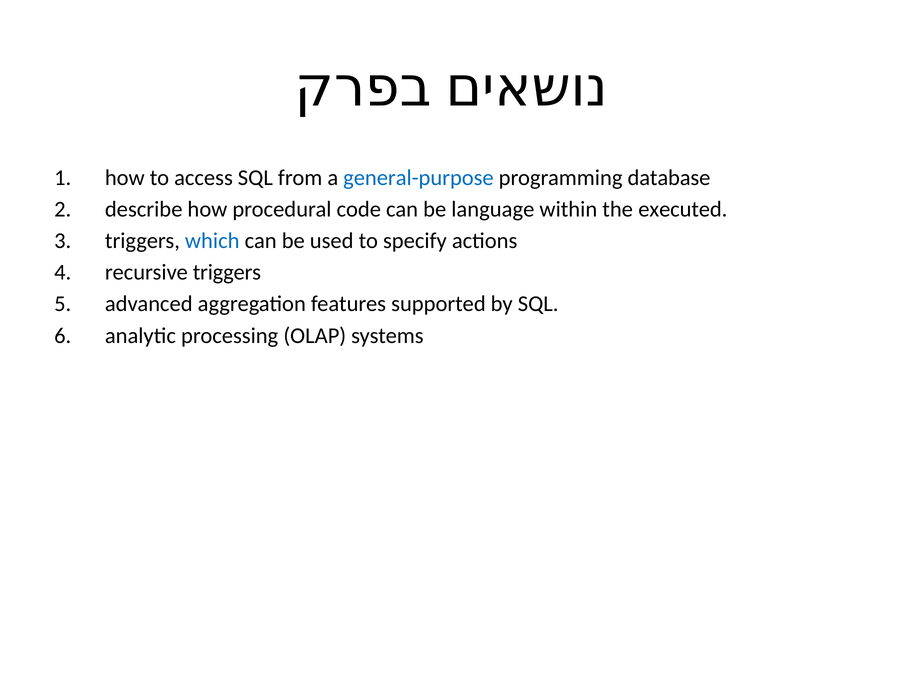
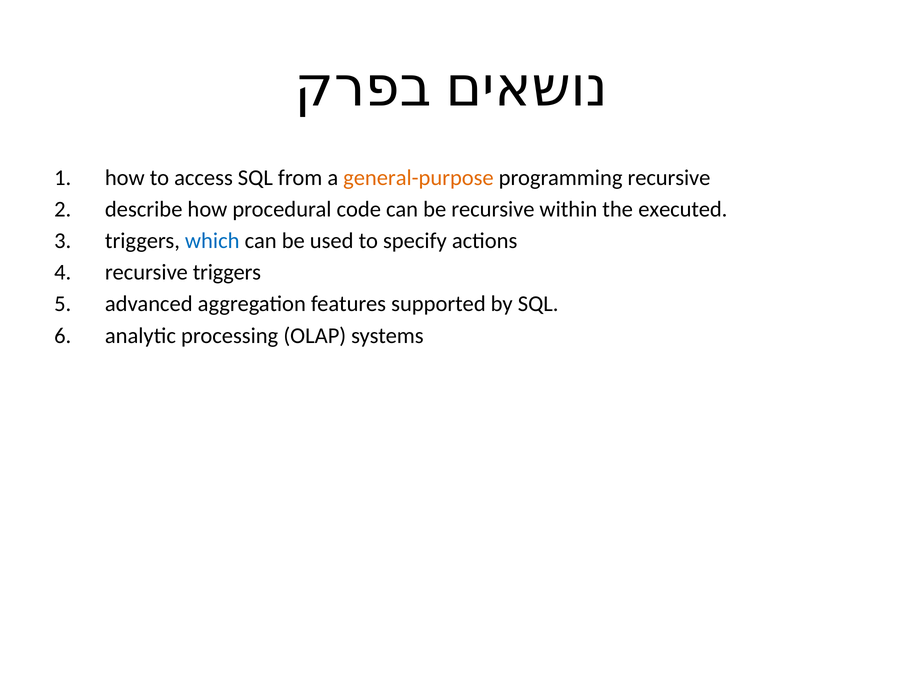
general-purpose colour: blue -> orange
programming database: database -> recursive
be language: language -> recursive
